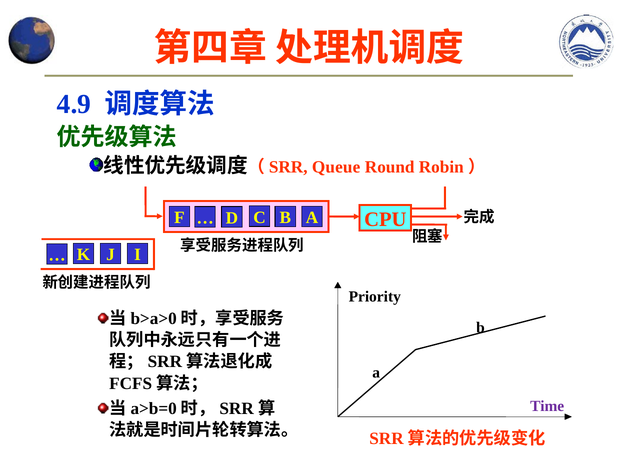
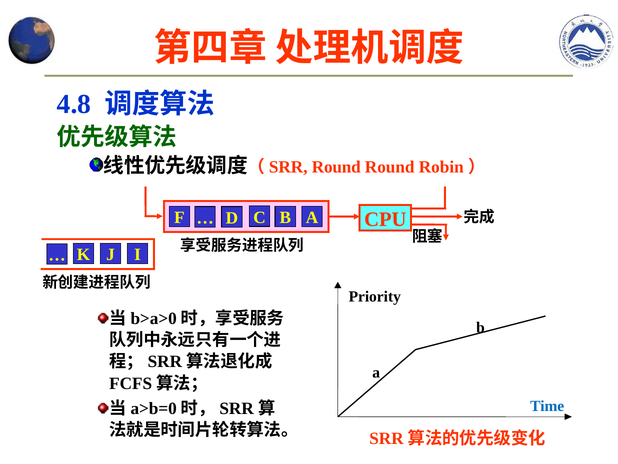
4.9: 4.9 -> 4.8
Queue at (336, 167): Queue -> Round
Time colour: purple -> blue
